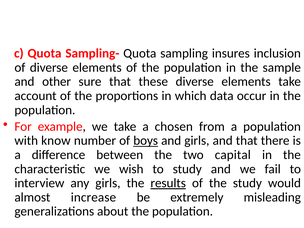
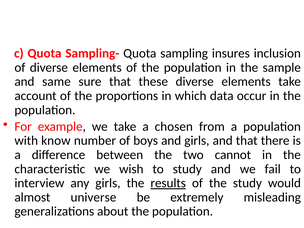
other: other -> same
boys underline: present -> none
capital: capital -> cannot
increase: increase -> universe
